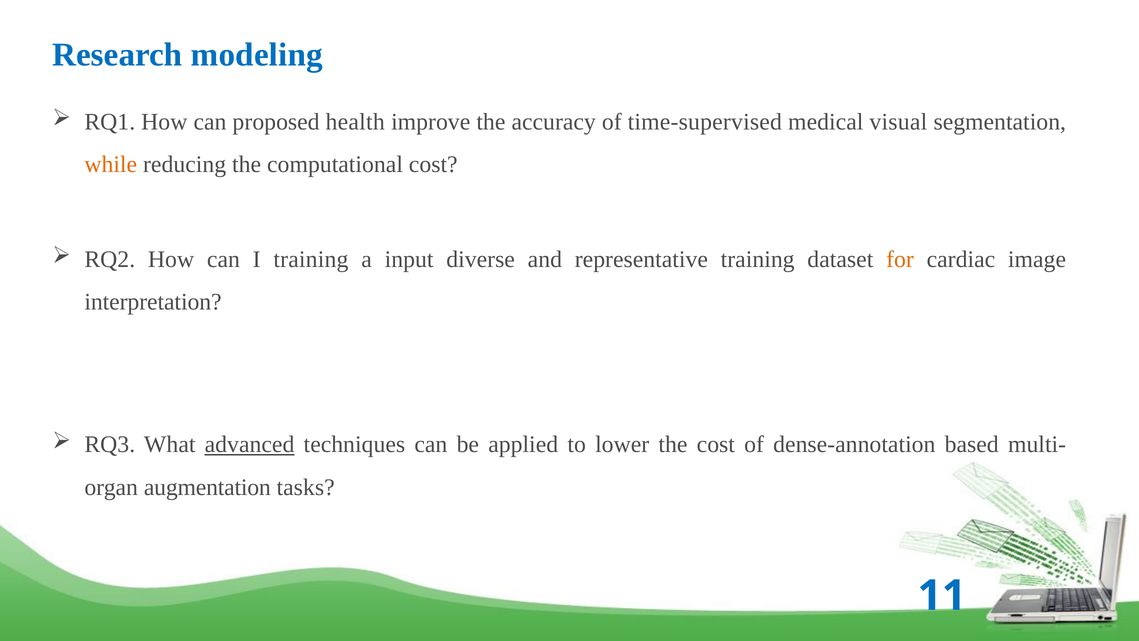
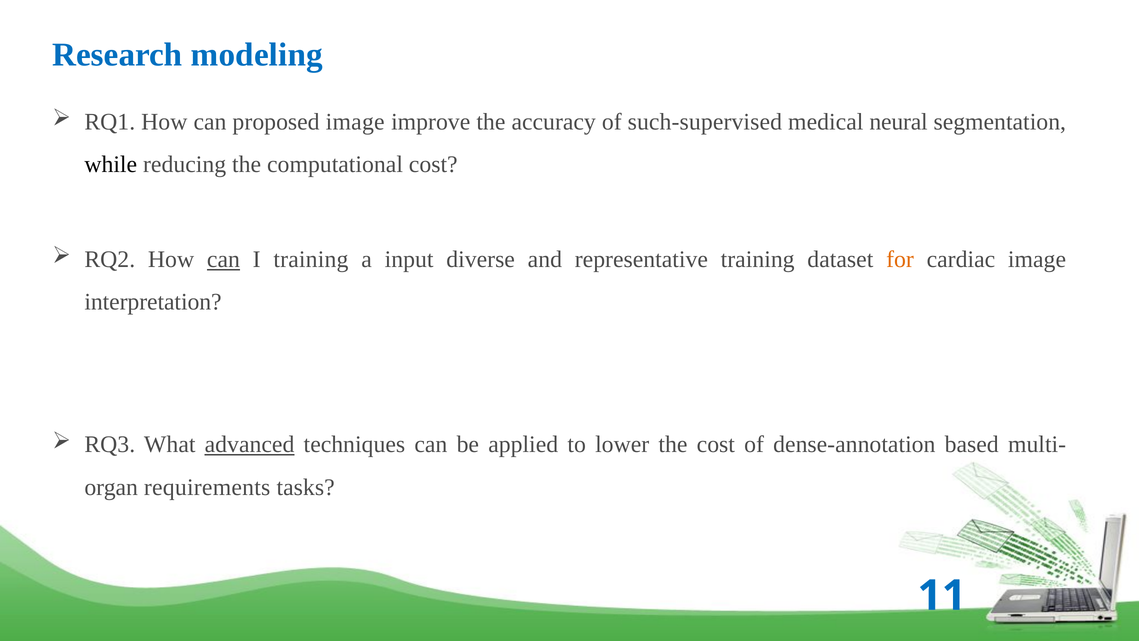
proposed health: health -> image
time-supervised: time-supervised -> such-supervised
visual: visual -> neural
while colour: orange -> black
can at (223, 259) underline: none -> present
augmentation: augmentation -> requirements
